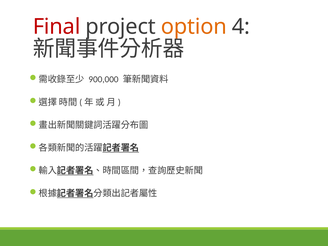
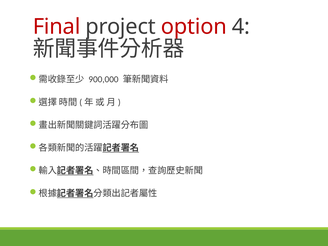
option colour: orange -> red
